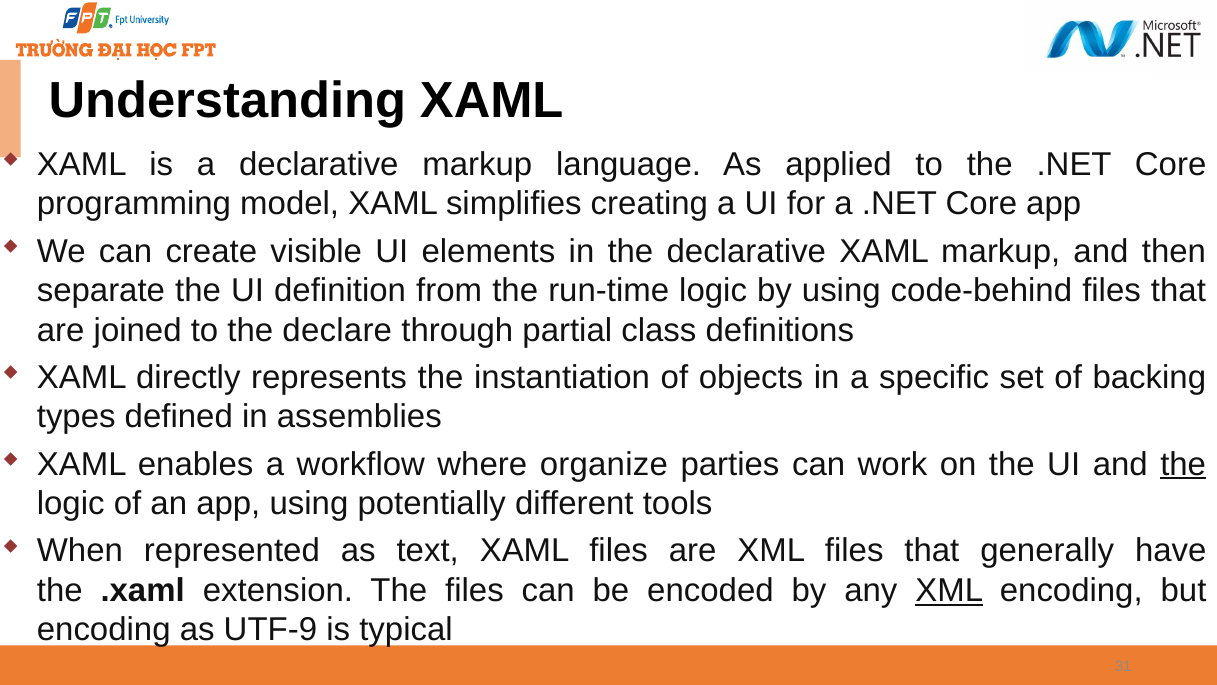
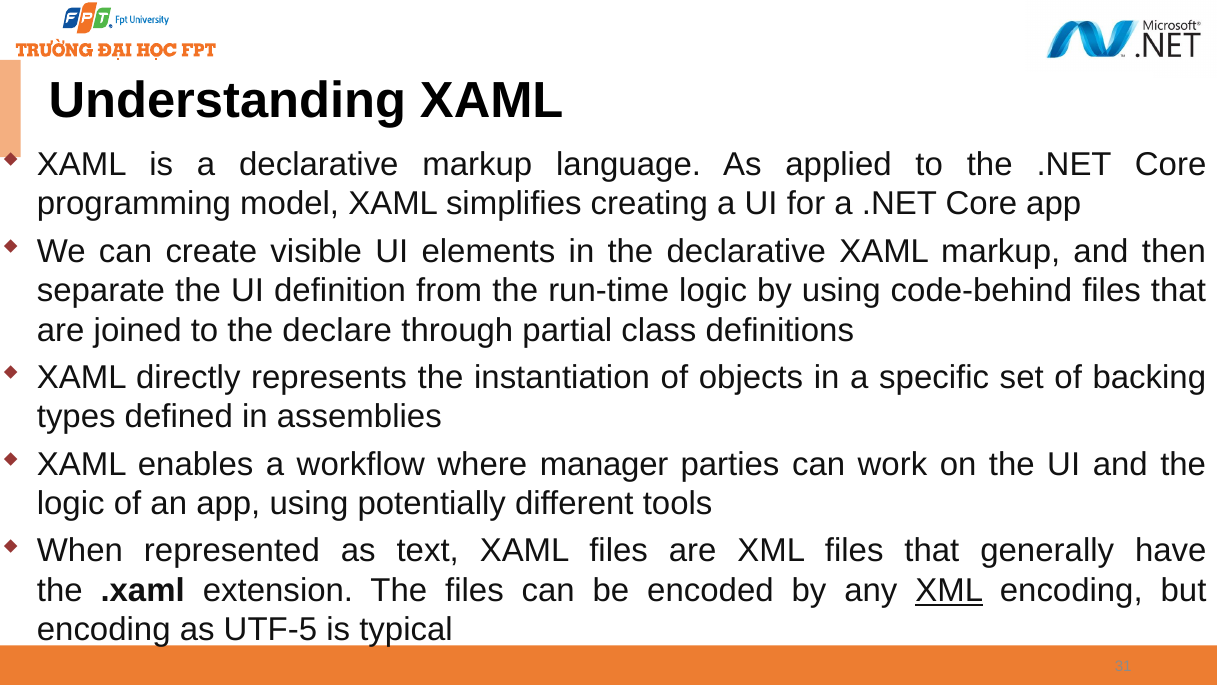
organize: organize -> manager
the at (1183, 464) underline: present -> none
UTF-9: UTF-9 -> UTF-5
